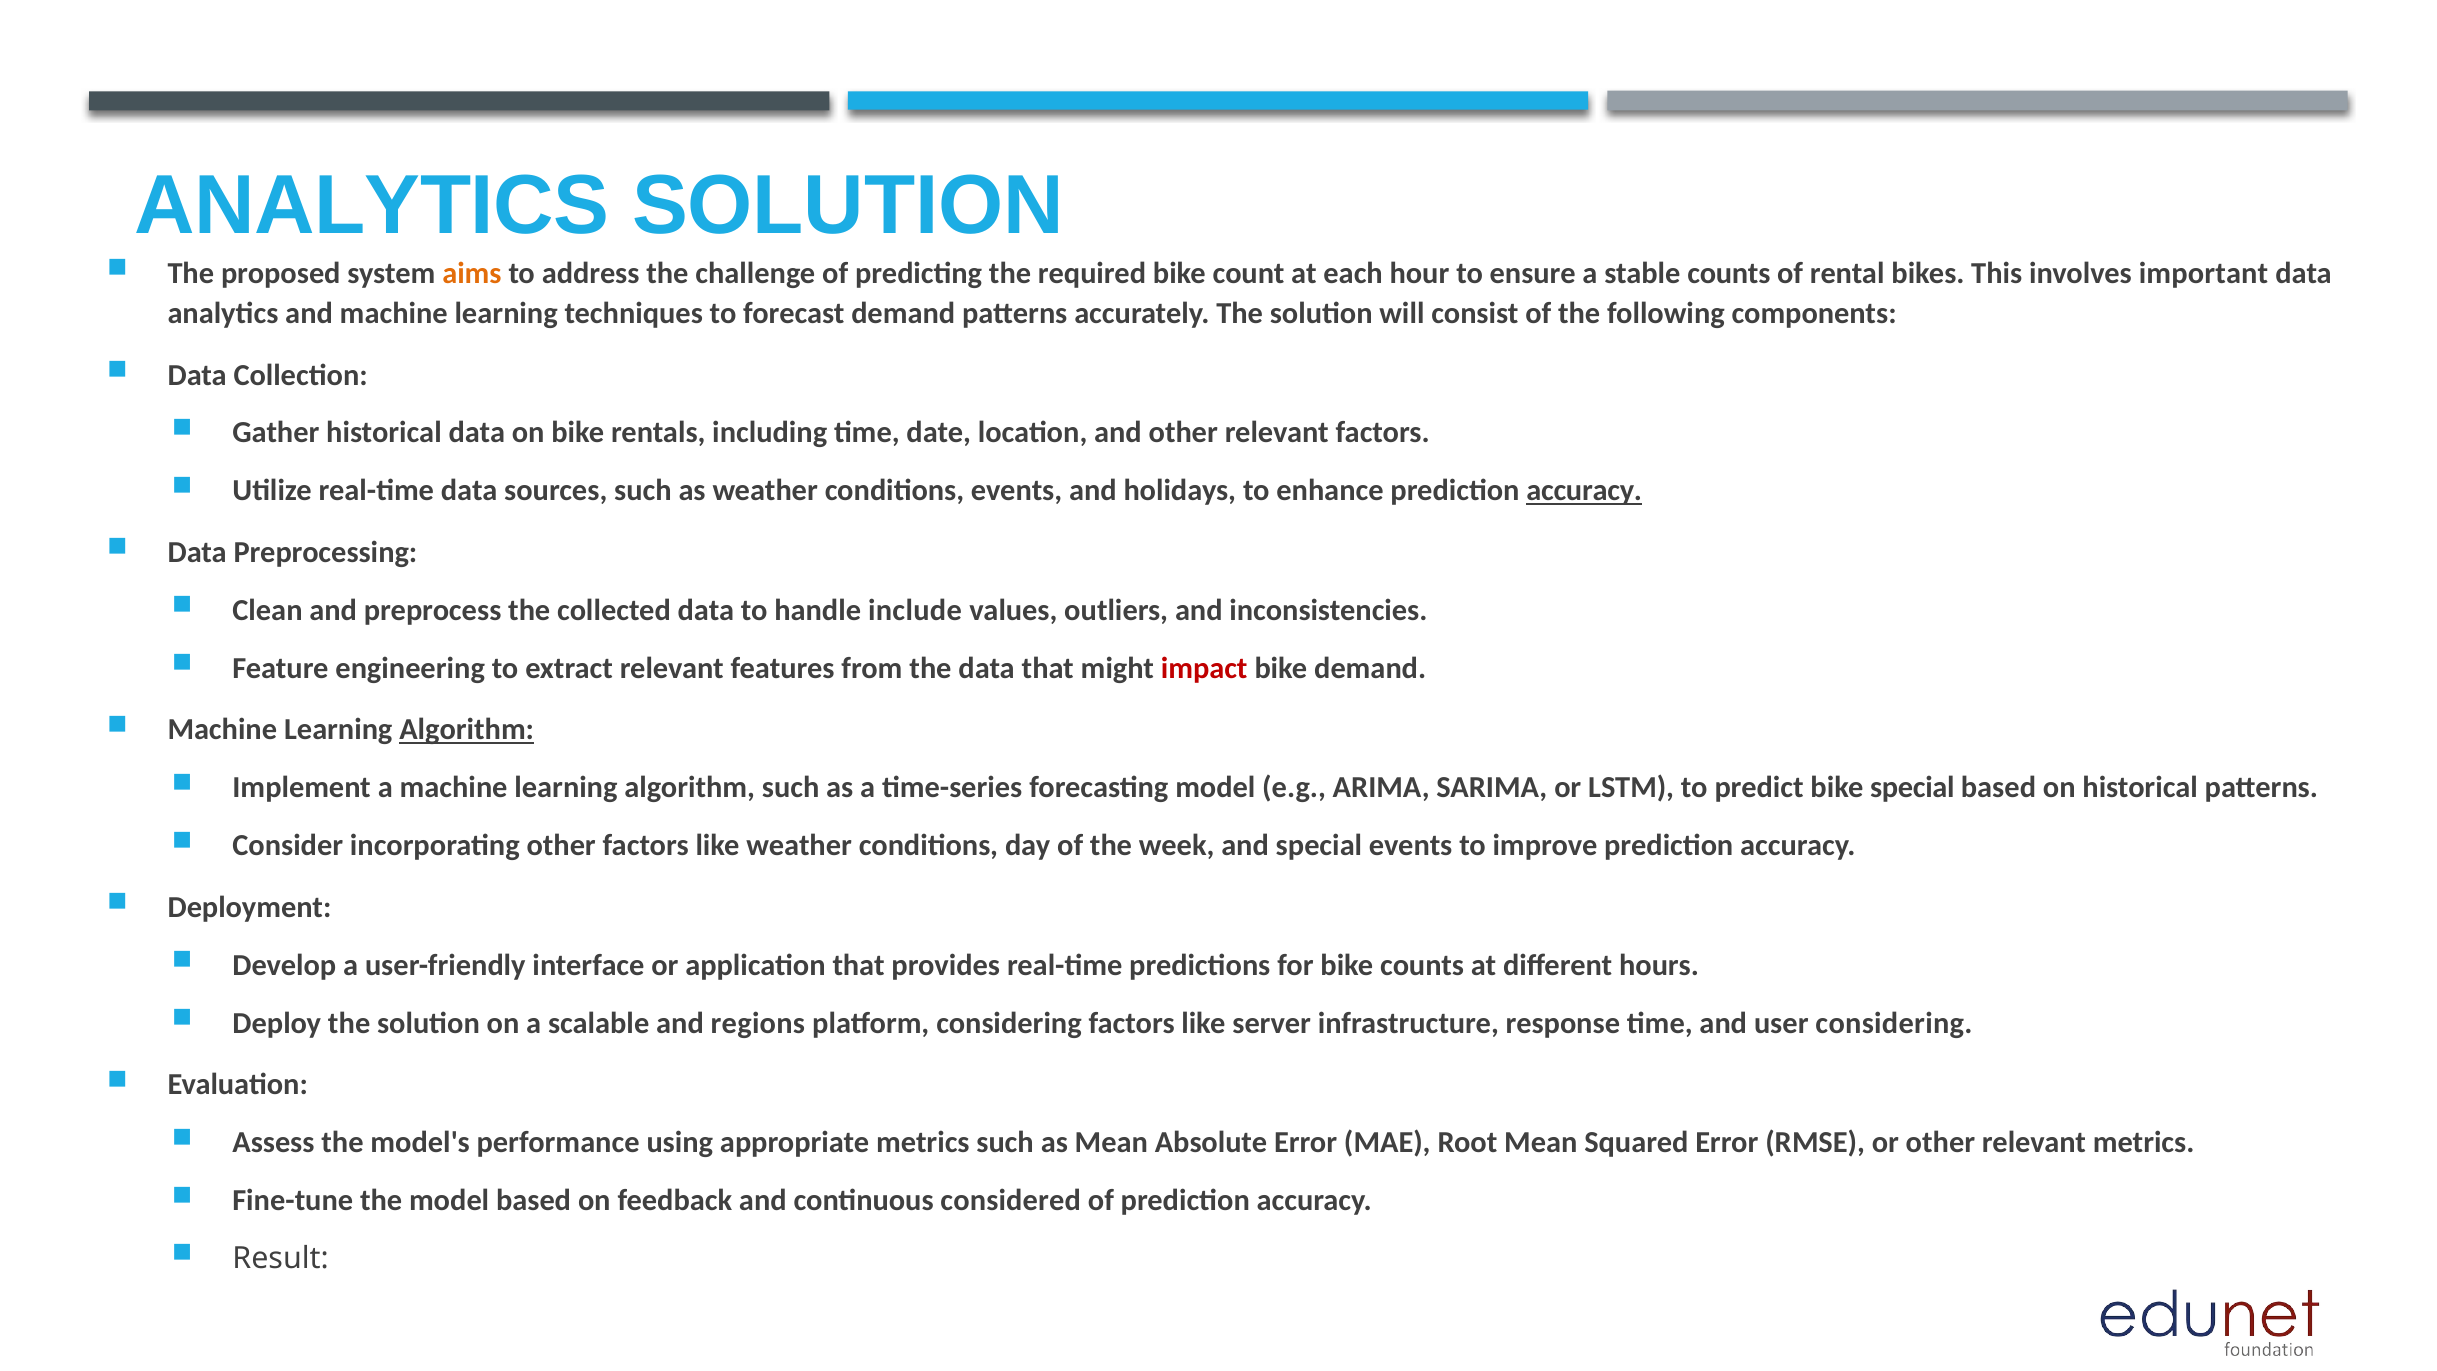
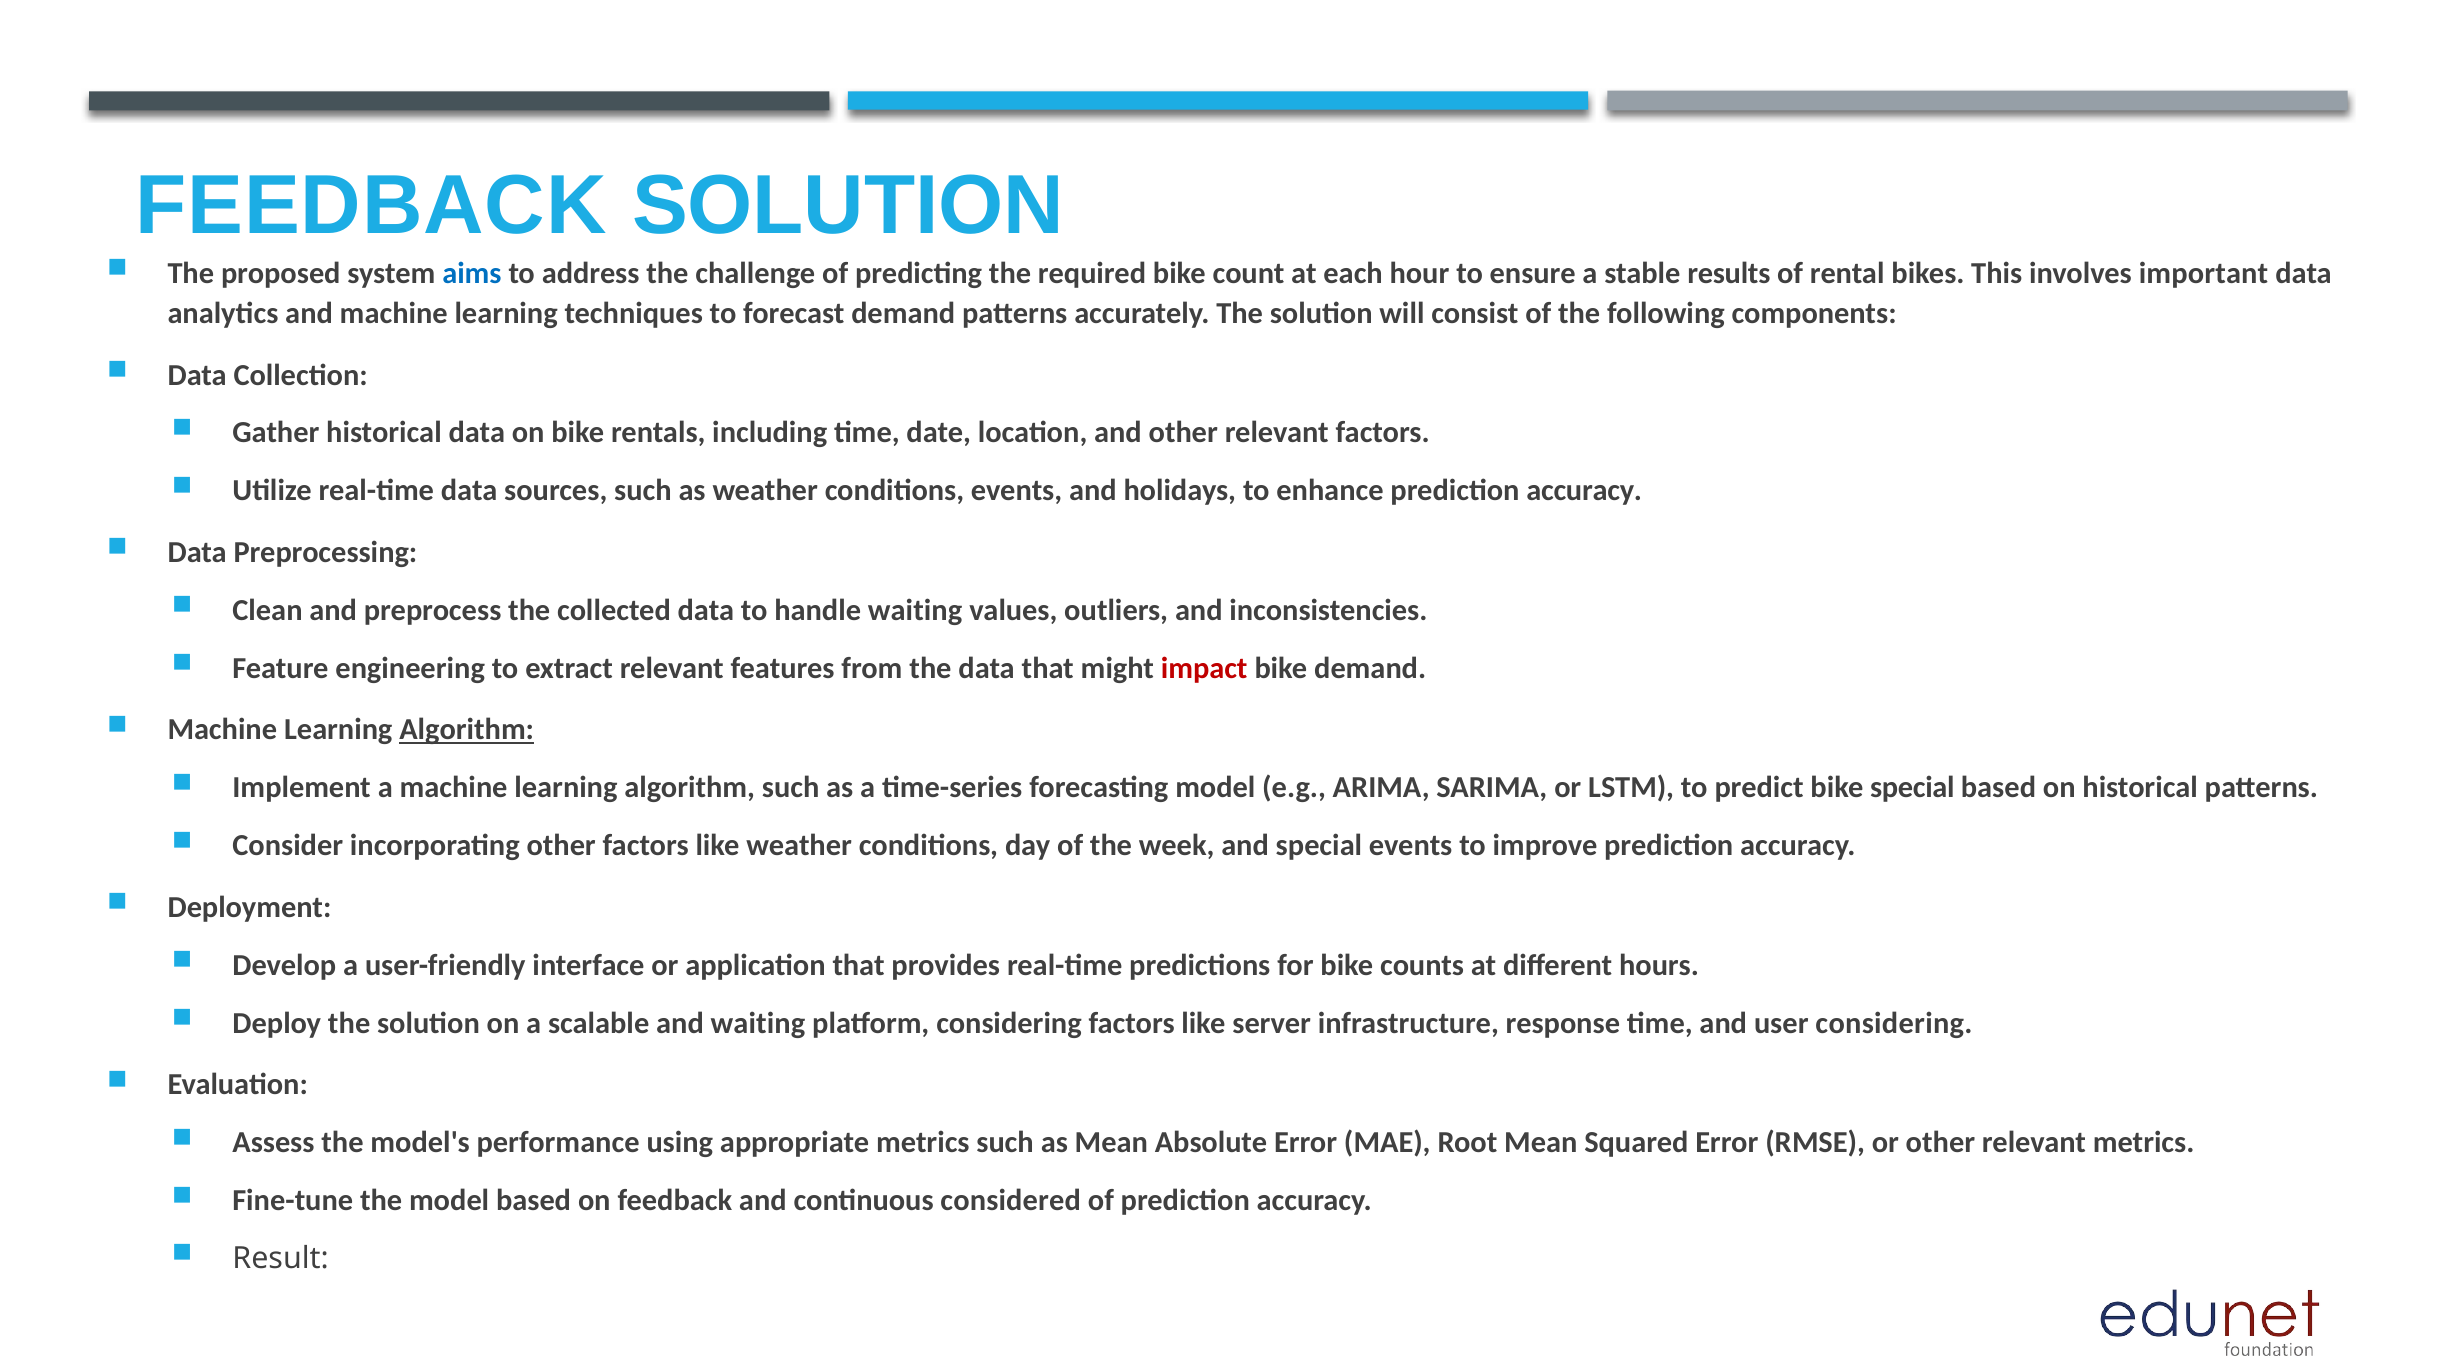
ANALYTICS at (372, 206): ANALYTICS -> FEEDBACK
aims colour: orange -> blue
stable counts: counts -> results
accuracy at (1584, 491) underline: present -> none
handle include: include -> waiting
and regions: regions -> waiting
